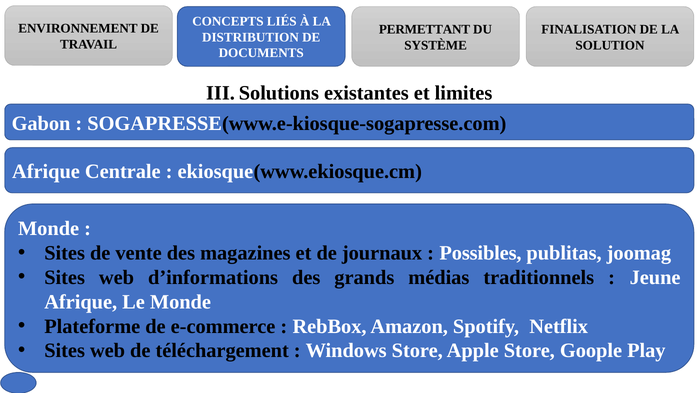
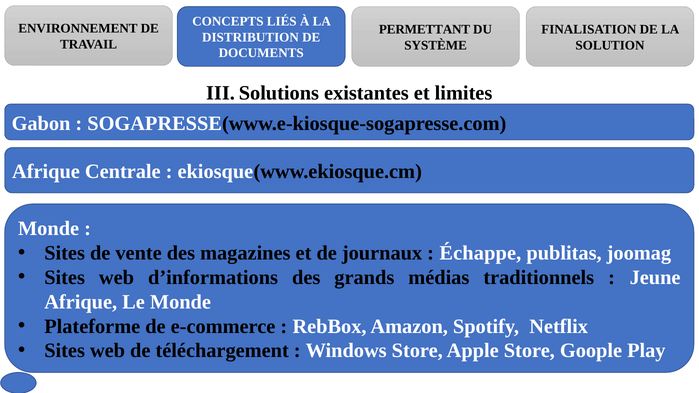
Possibles: Possibles -> Échappe
